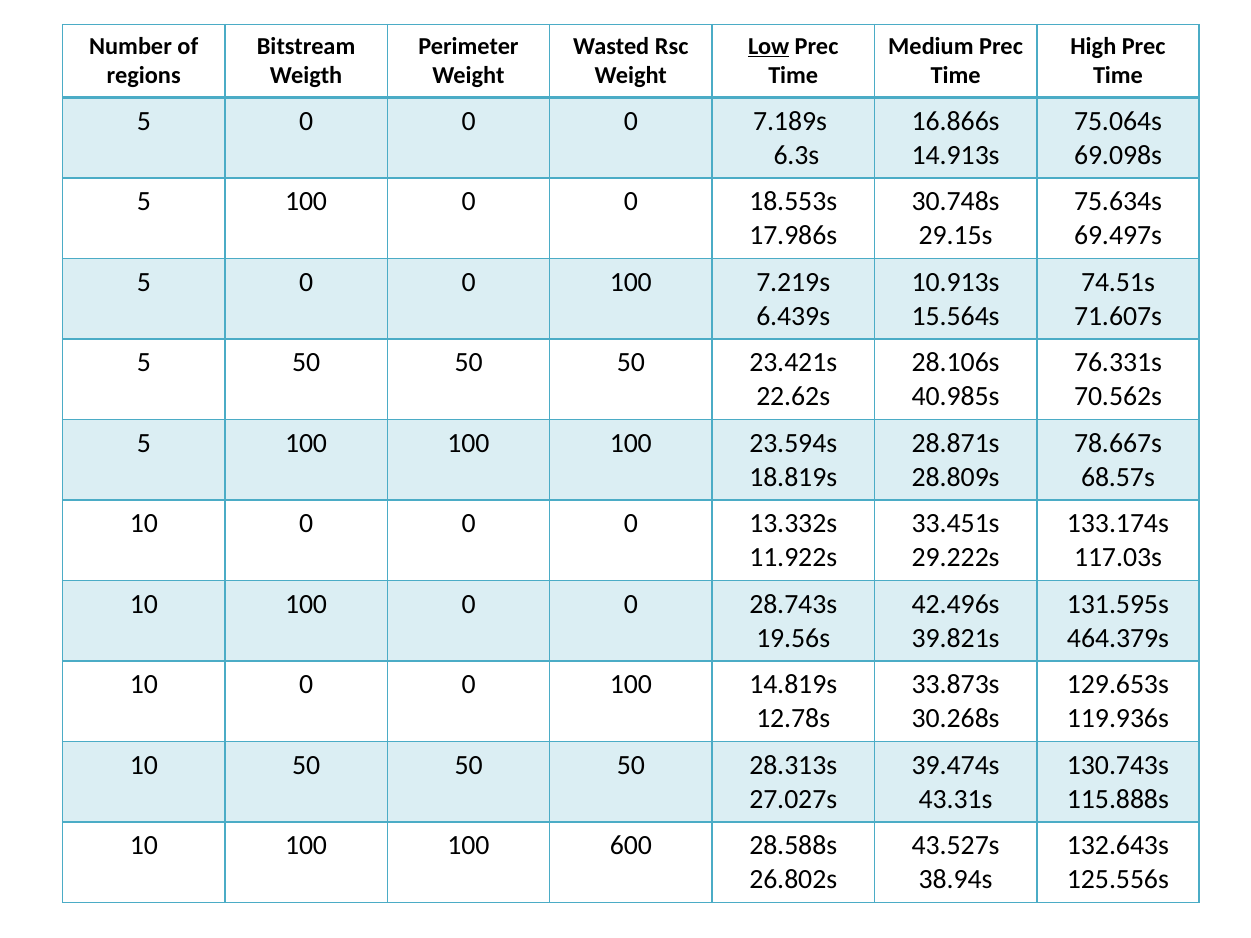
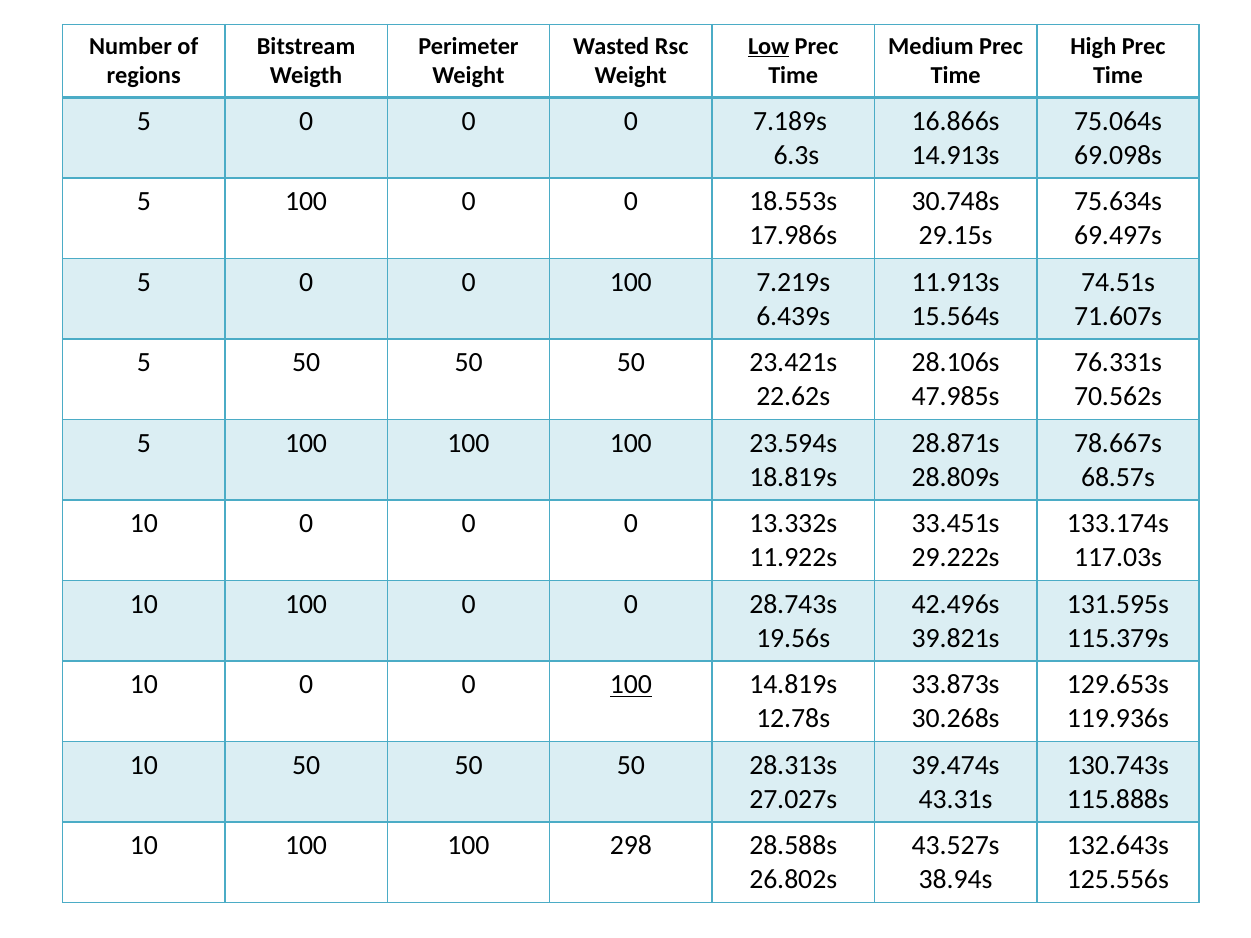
10.913s: 10.913s -> 11.913s
40.985s: 40.985s -> 47.985s
464.379s: 464.379s -> 115.379s
100 at (631, 685) underline: none -> present
600: 600 -> 298
